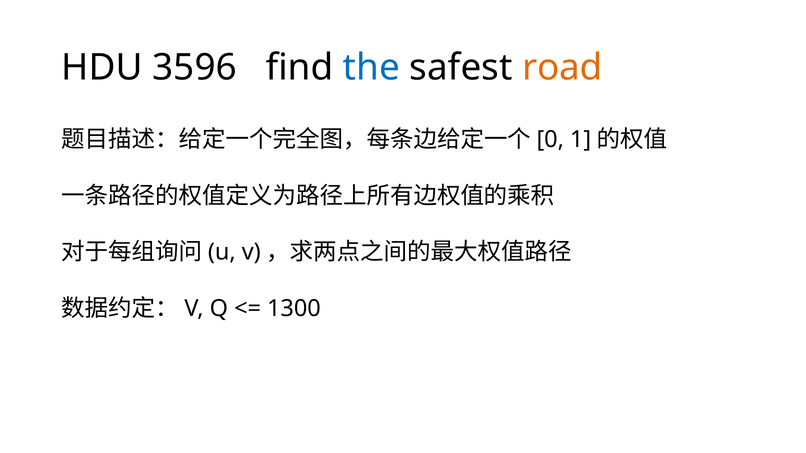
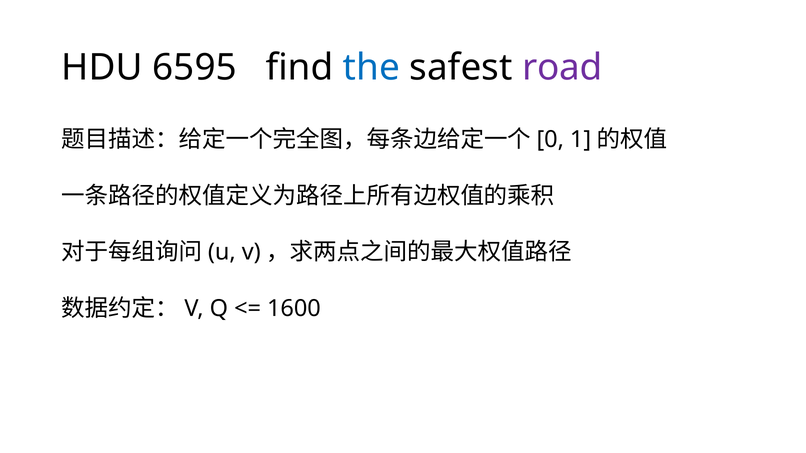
3596: 3596 -> 6595
road colour: orange -> purple
1300: 1300 -> 1600
